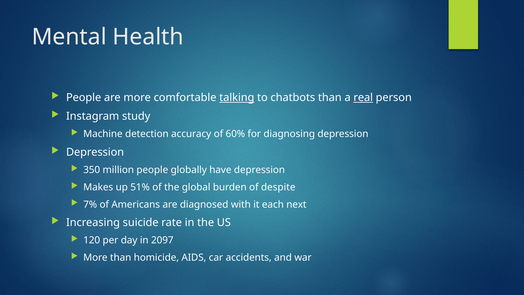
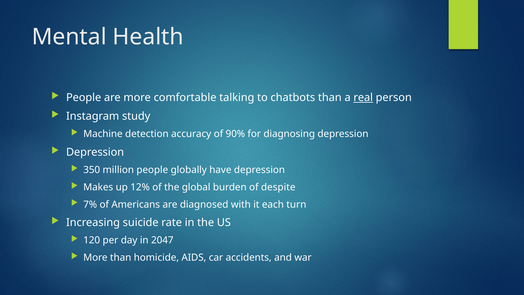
talking underline: present -> none
60%: 60% -> 90%
51%: 51% -> 12%
next: next -> turn
2097: 2097 -> 2047
